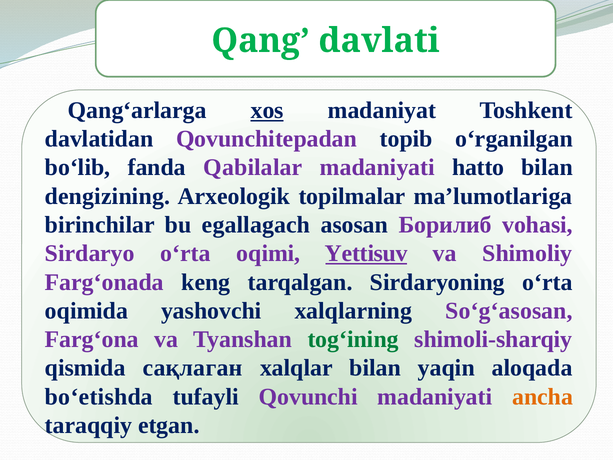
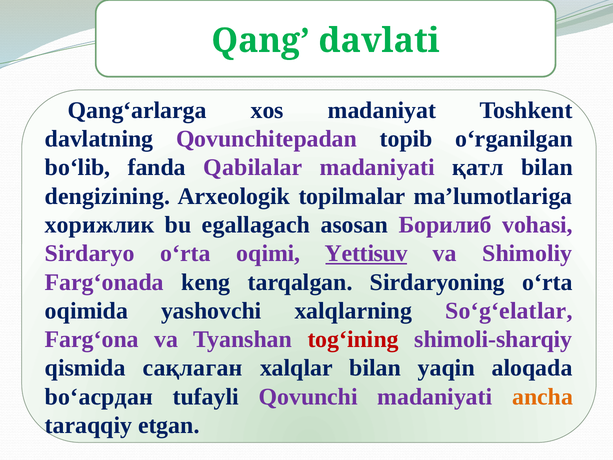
xos underline: present -> none
davlatidan: davlatidan -> davlatning
hatto: hatto -> қатл
birinchilar: birinchilar -> хорижлик
So‘g‘asosan: So‘g‘asosan -> So‘g‘elatlar
tog‘ining colour: green -> red
bo‘etishda: bo‘etishda -> bo‘асрдан
